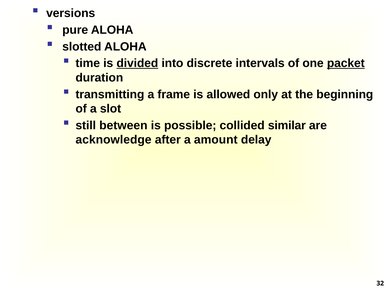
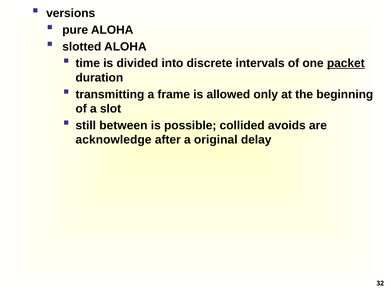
divided underline: present -> none
similar: similar -> avoids
amount: amount -> original
